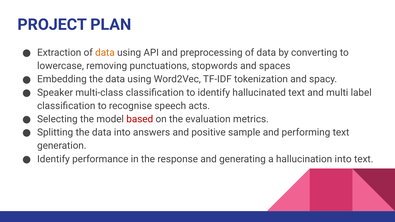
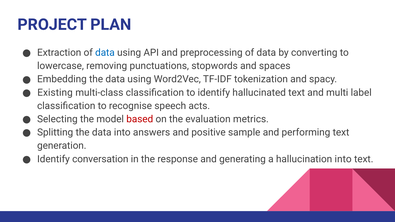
data at (105, 53) colour: orange -> blue
Speaker: Speaker -> Existing
performance: performance -> conversation
